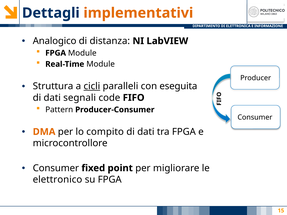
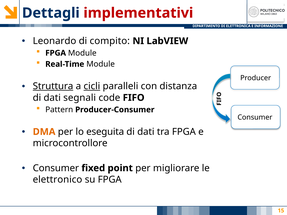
implementativi colour: orange -> red
Analogico: Analogico -> Leonardo
distanza: distanza -> compito
Struttura underline: none -> present
eseguita: eseguita -> distanza
compito: compito -> eseguita
